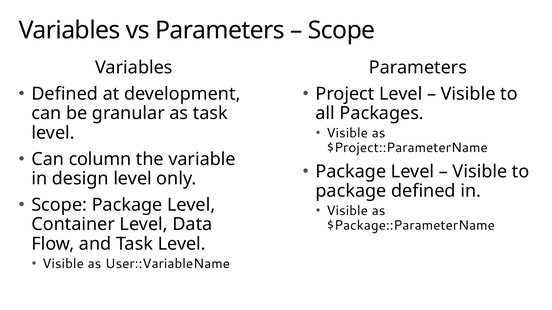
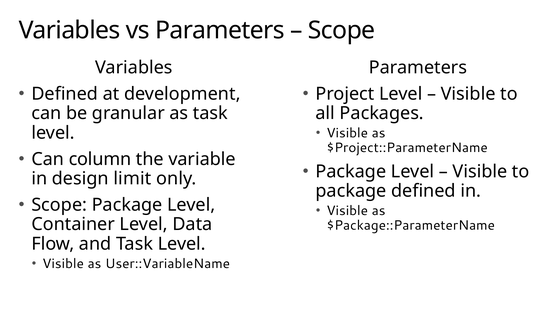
design level: level -> limit
